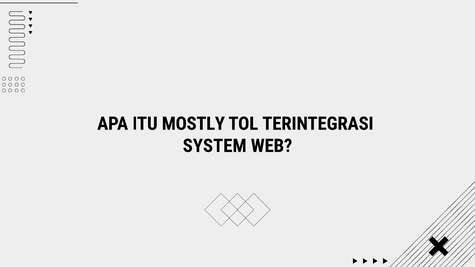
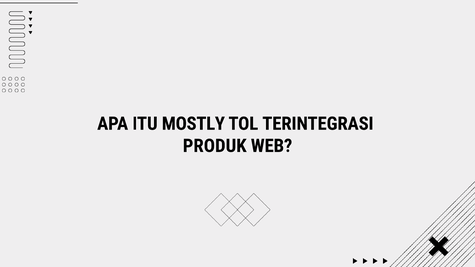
SYSTEM: SYSTEM -> PRODUK
